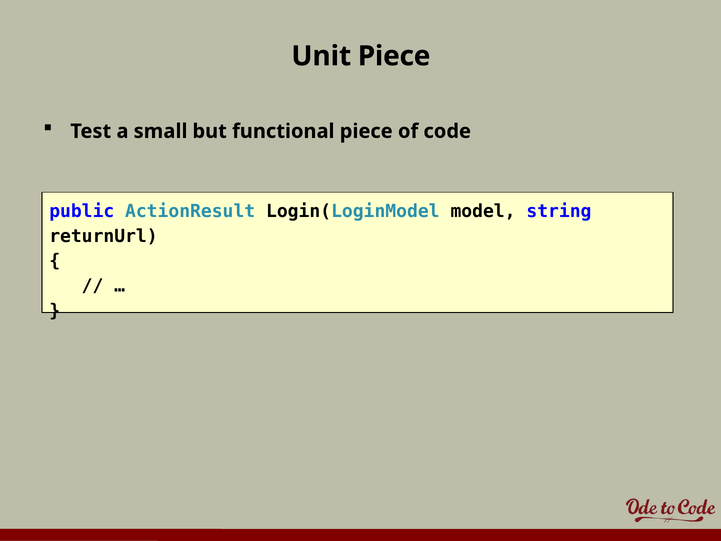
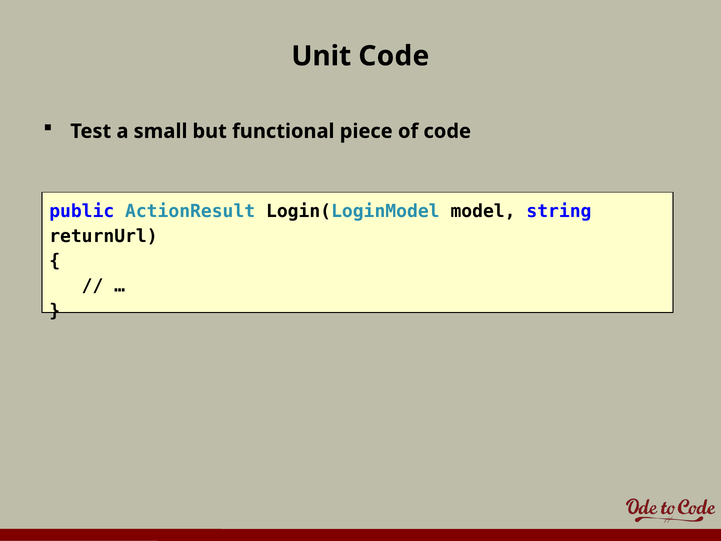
Unit Piece: Piece -> Code
